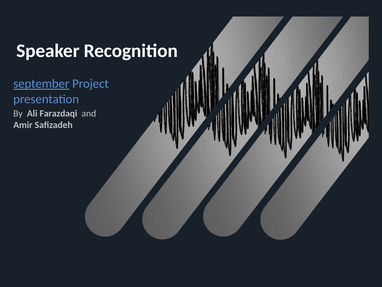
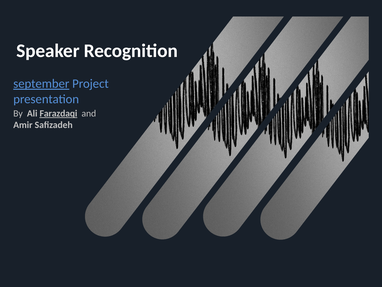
Farazdaqi underline: none -> present
